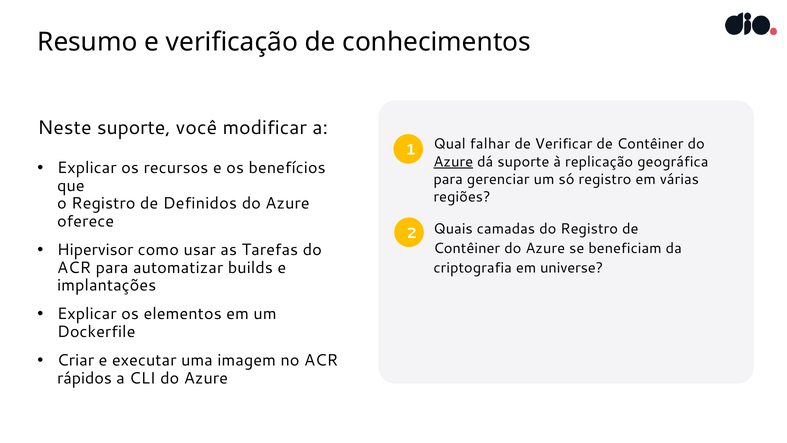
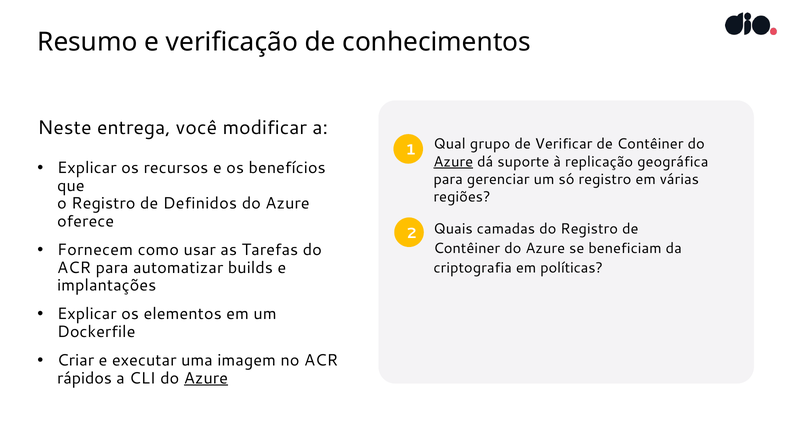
Neste suporte: suporte -> entrega
falhar: falhar -> grupo
Hipervisor: Hipervisor -> Fornecem
universe: universe -> políticas
Azure at (206, 378) underline: none -> present
